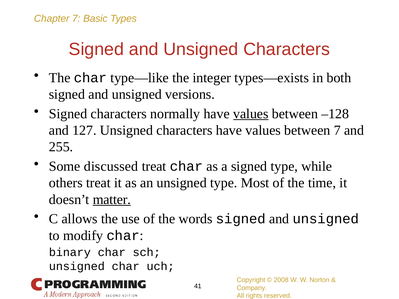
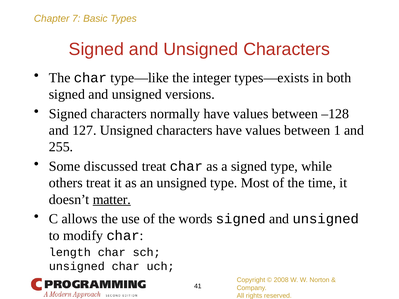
values at (251, 114) underline: present -> none
between 7: 7 -> 1
binary: binary -> length
